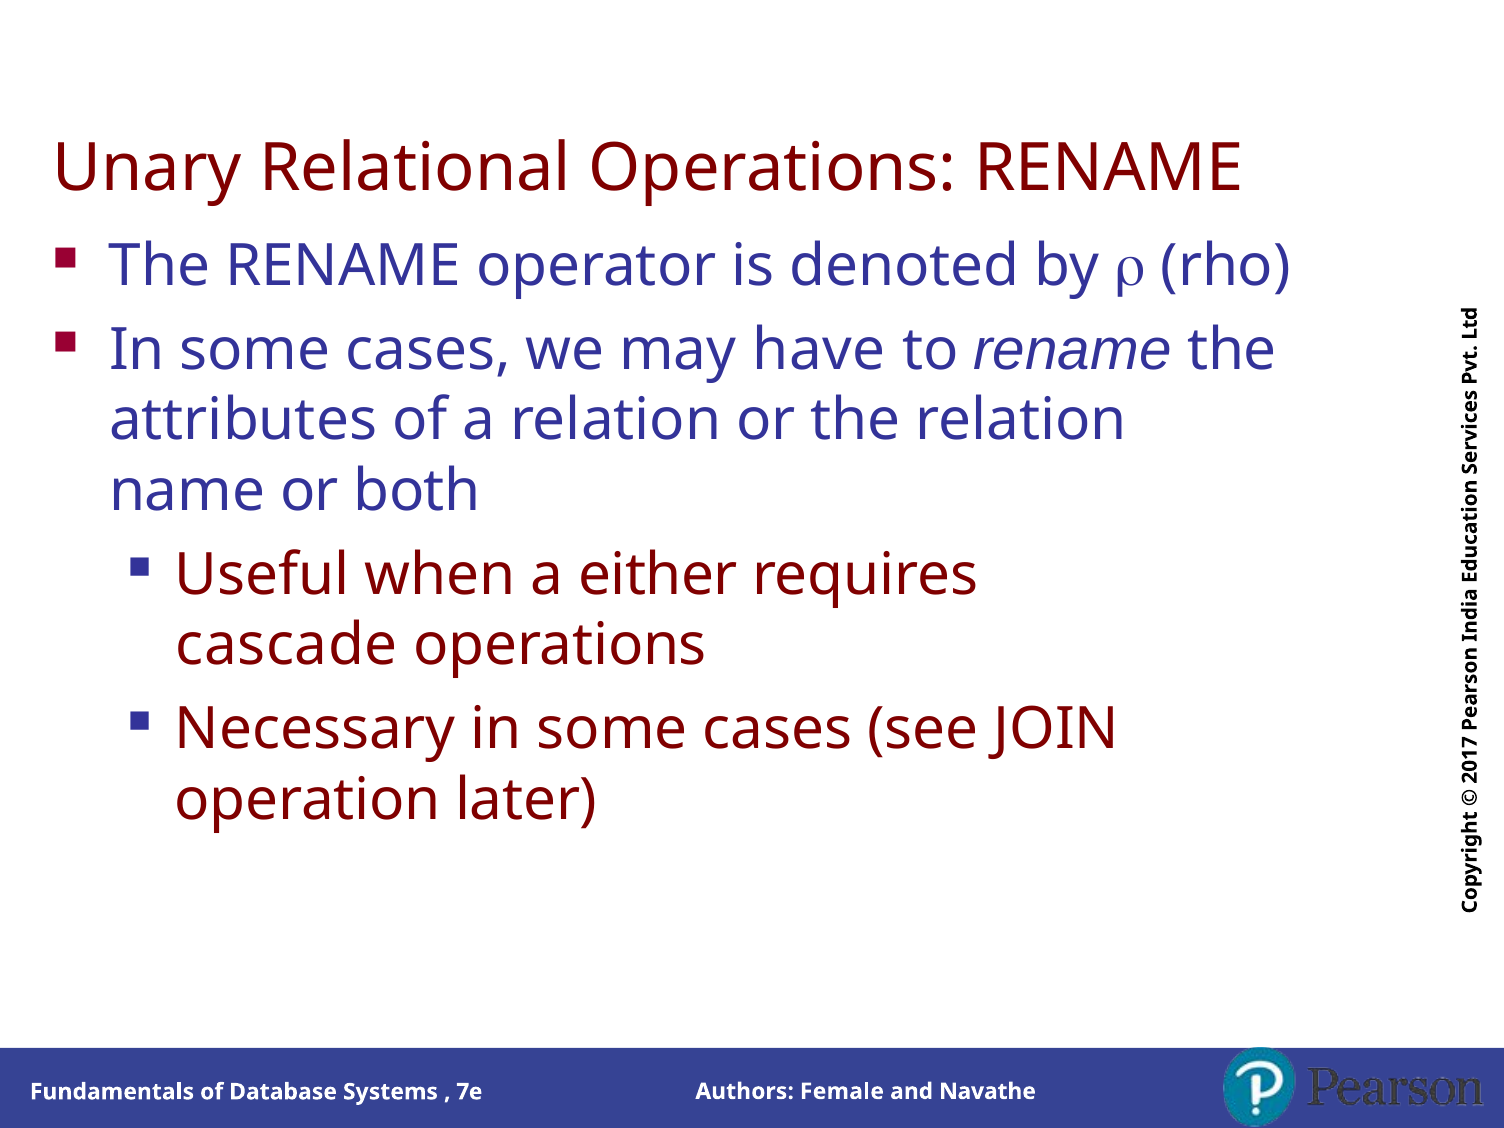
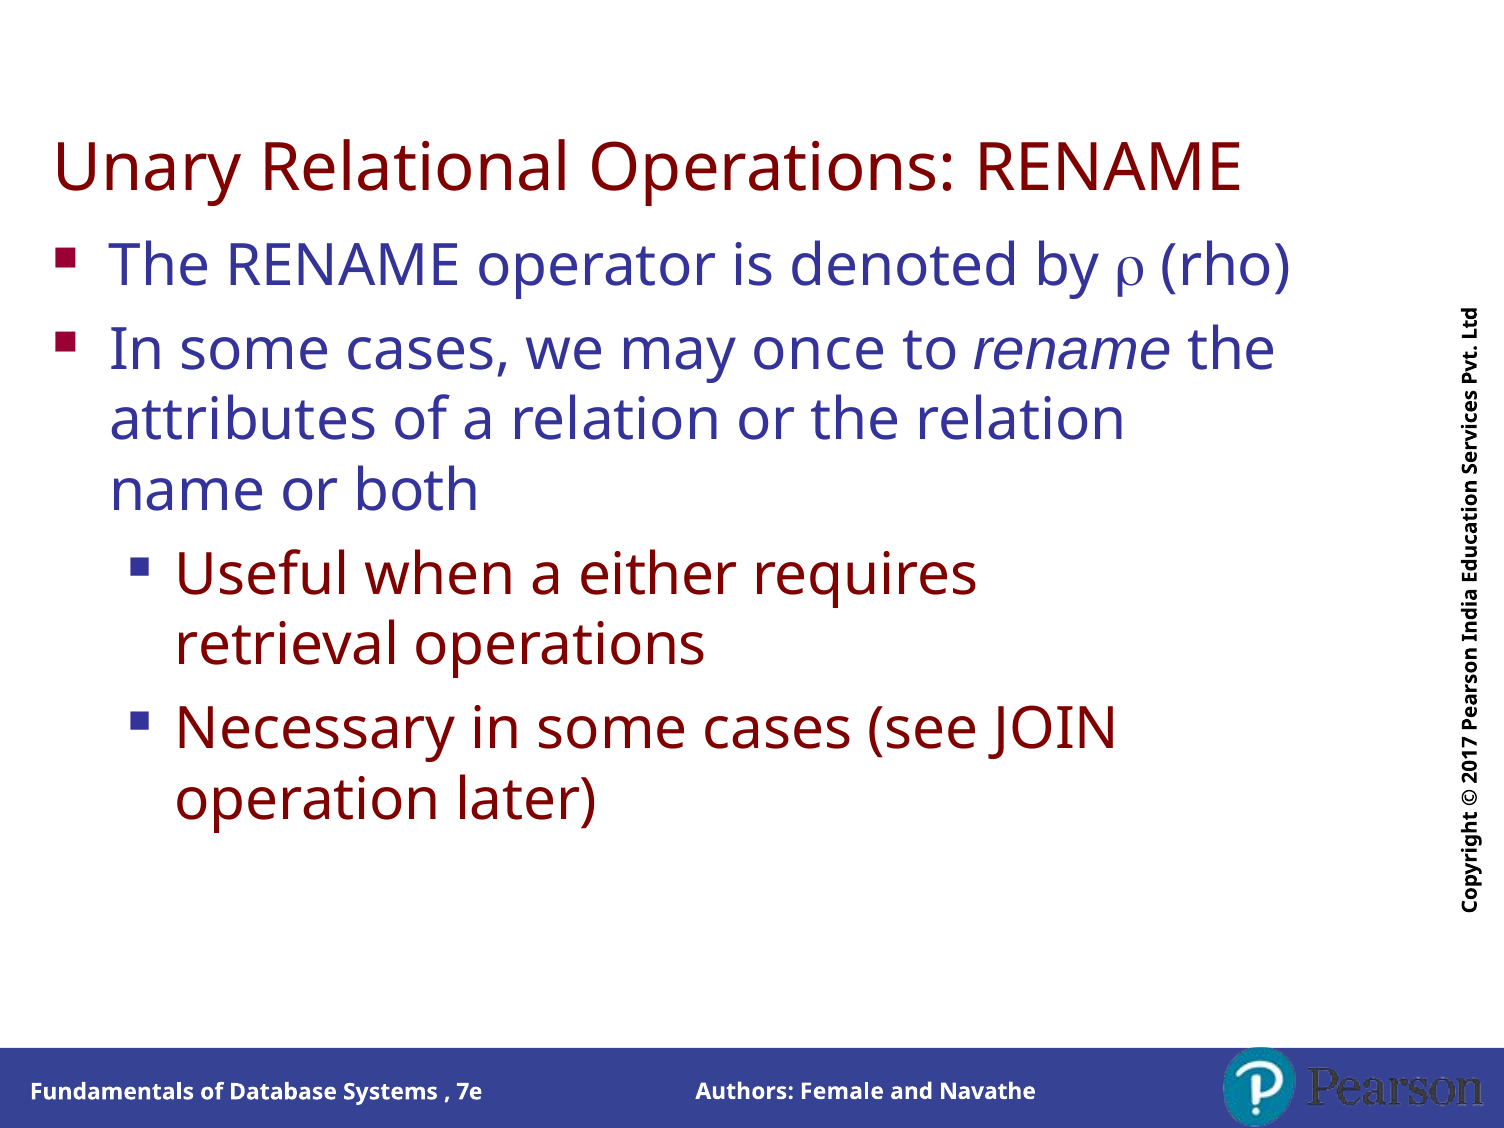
have: have -> once
cascade: cascade -> retrieval
